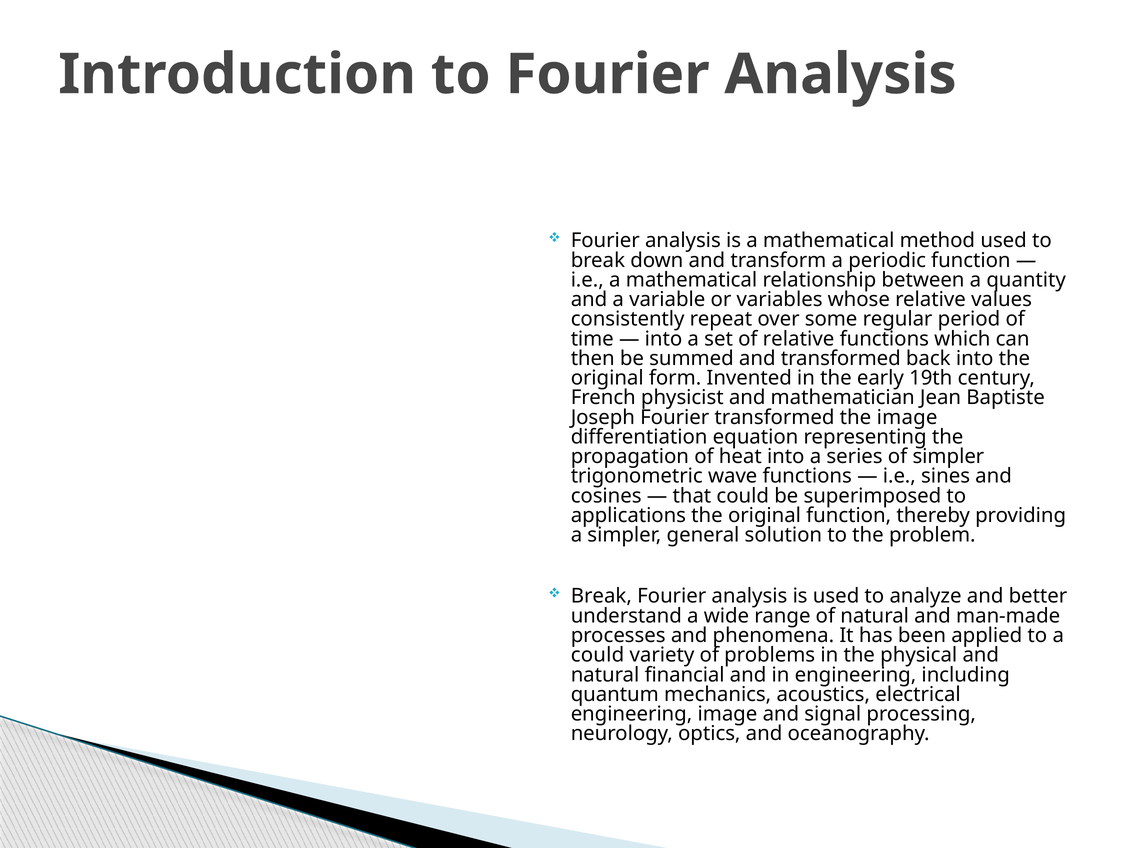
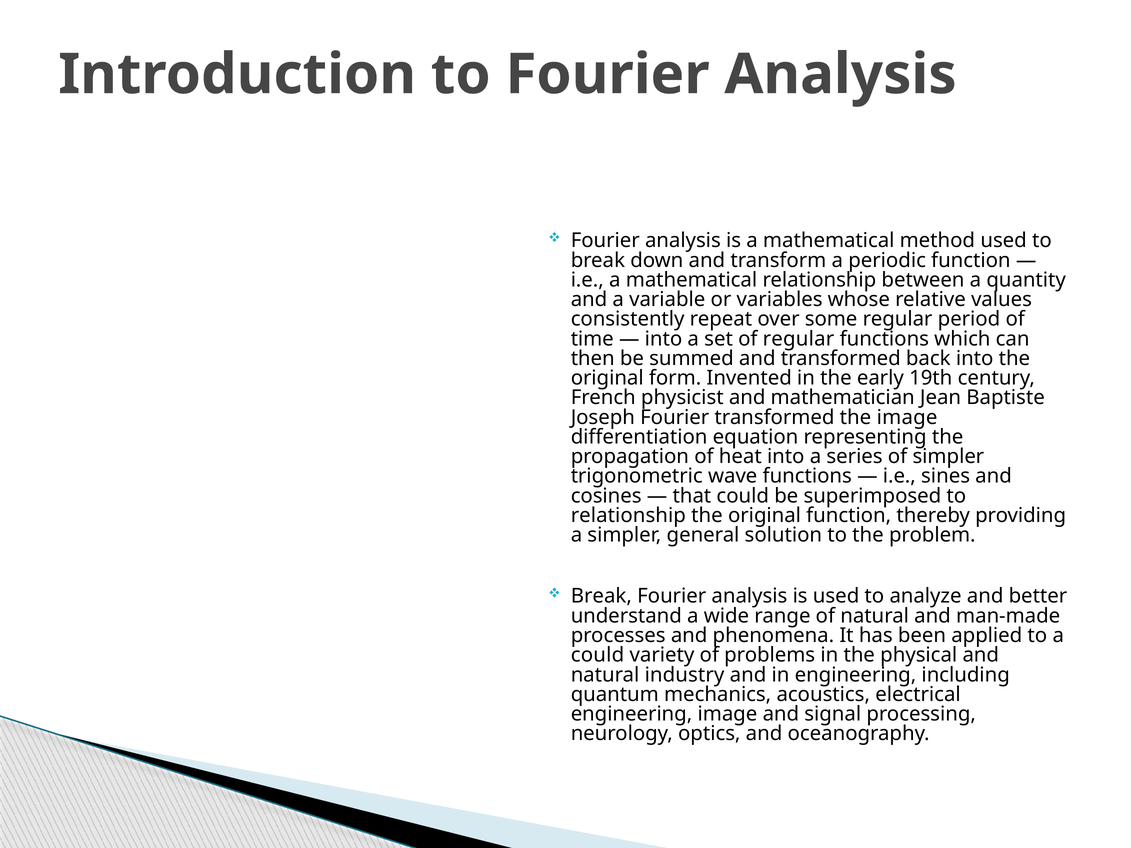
of relative: relative -> regular
applications at (628, 516): applications -> relationship
financial: financial -> industry
